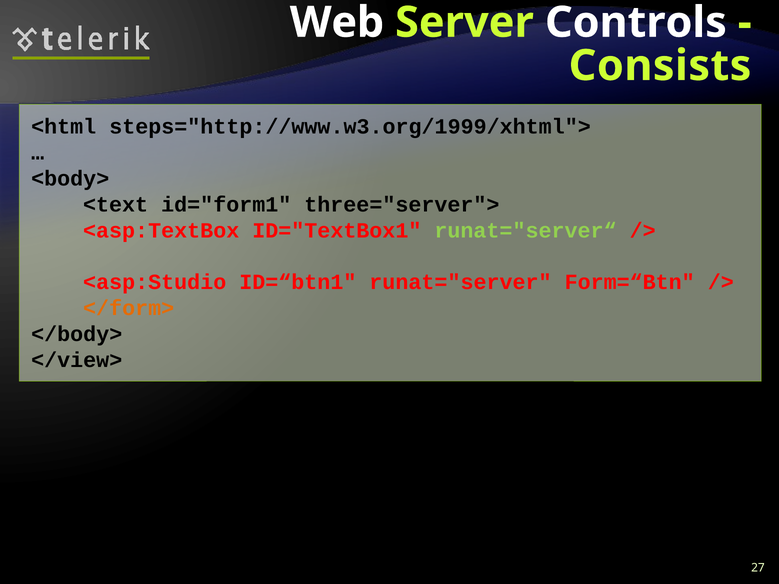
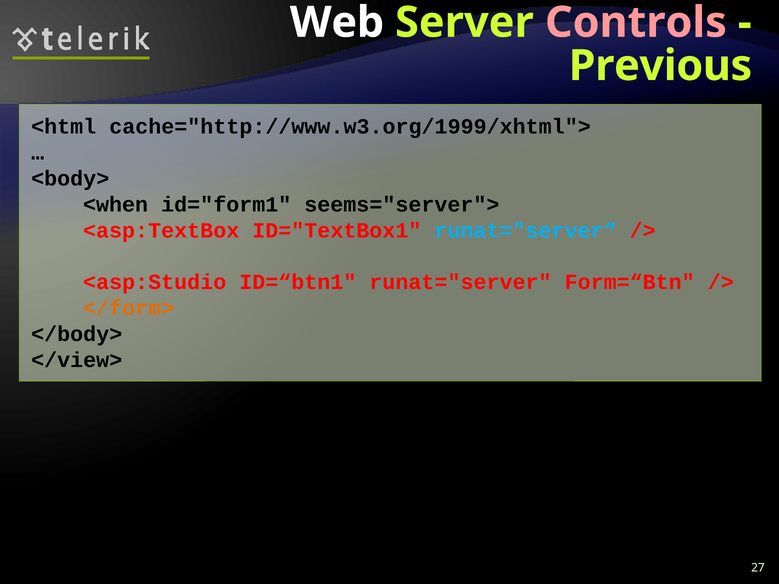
Controls colour: white -> pink
Consists: Consists -> Previous
steps="http://www.w3.org/1999/xhtml">: steps="http://www.w3.org/1999/xhtml"> -> cache="http://www.w3.org/1999/xhtml">
<text: <text -> <when
three="server">: three="server"> -> seems="server">
runat="server“ colour: light green -> light blue
